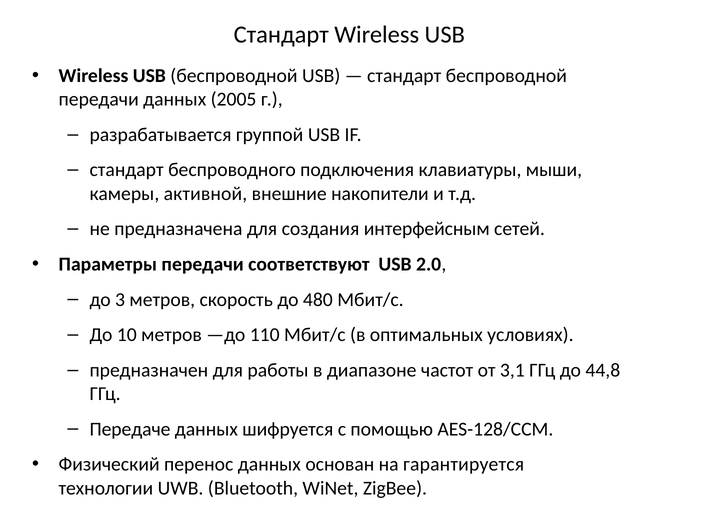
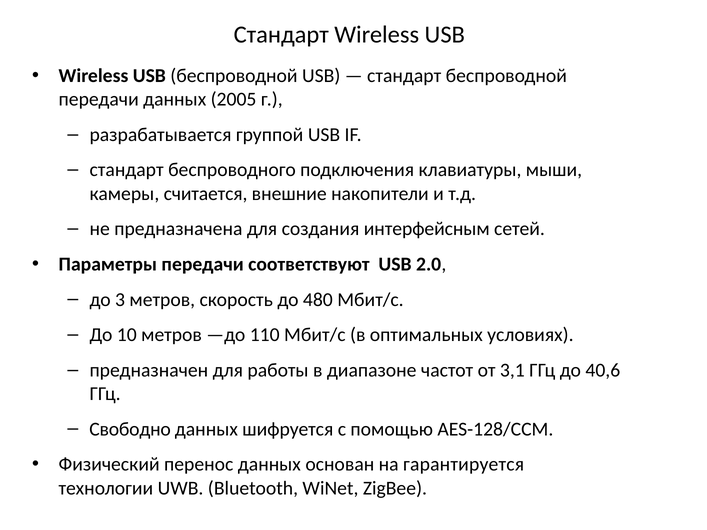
активной: активной -> считается
44,8: 44,8 -> 40,6
Передаче: Передаче -> Свободно
